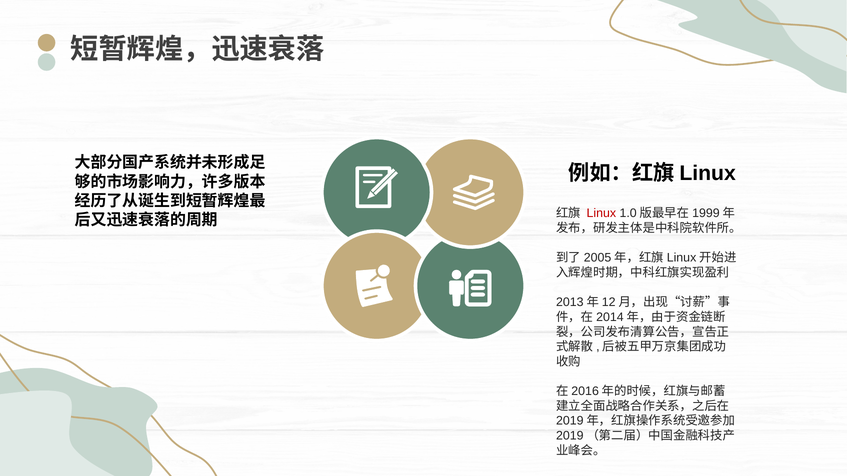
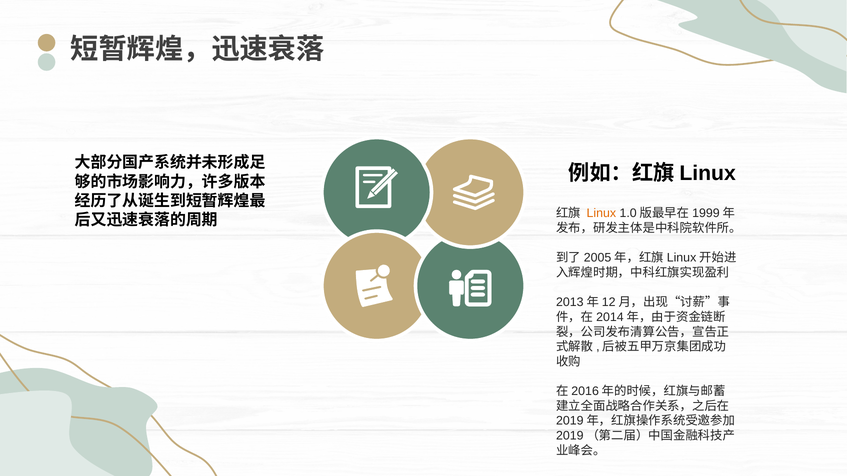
Linux colour: red -> orange
